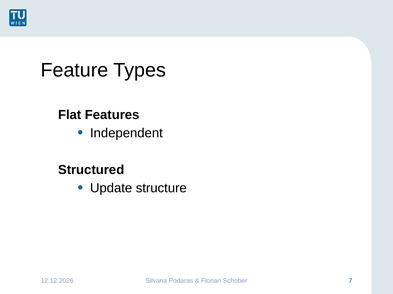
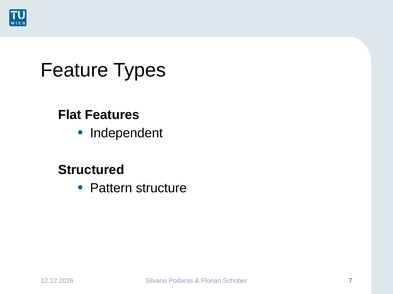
Update: Update -> Pattern
